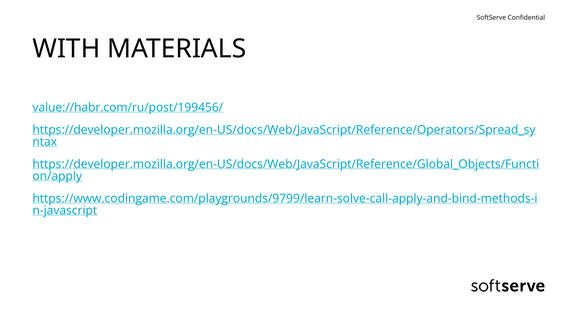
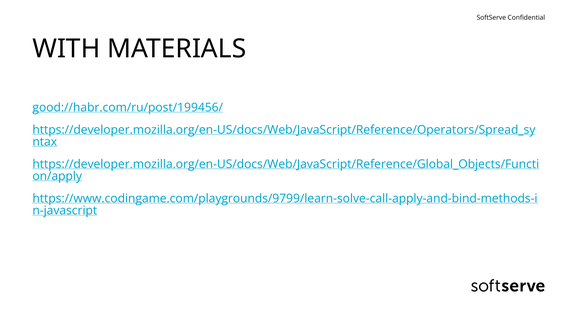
value://habr.com/ru/post/199456/: value://habr.com/ru/post/199456/ -> good://habr.com/ru/post/199456/
